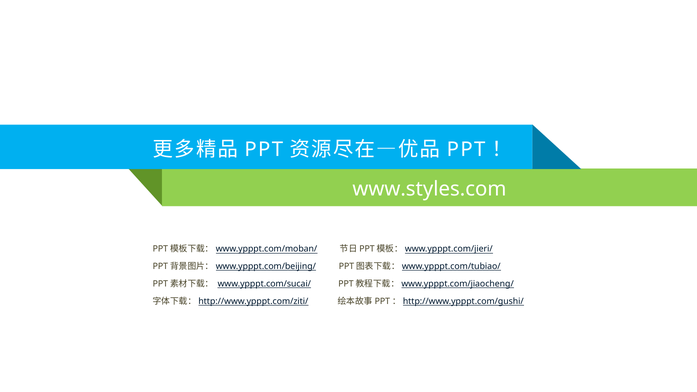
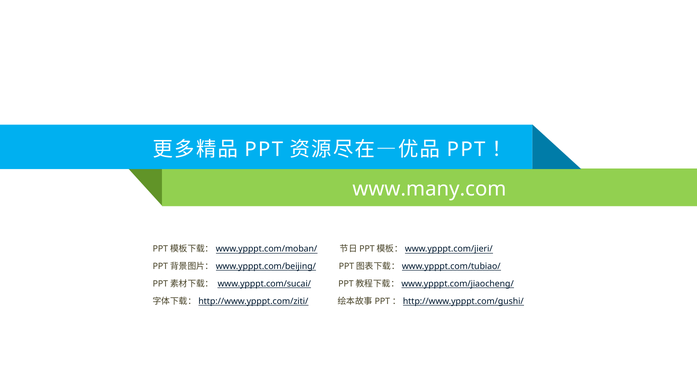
www.styles.com: www.styles.com -> www.many.com
